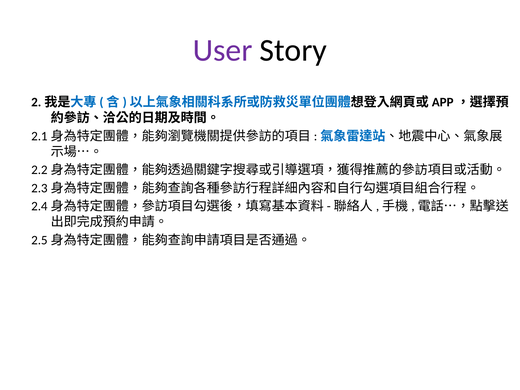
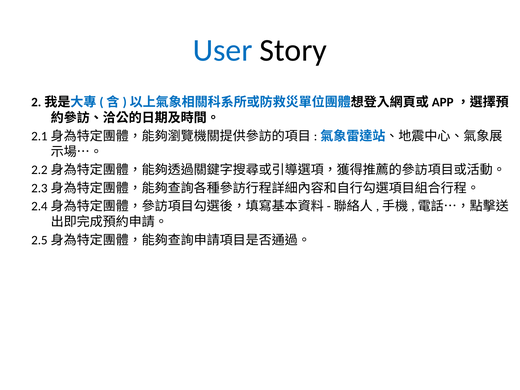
User colour: purple -> blue
